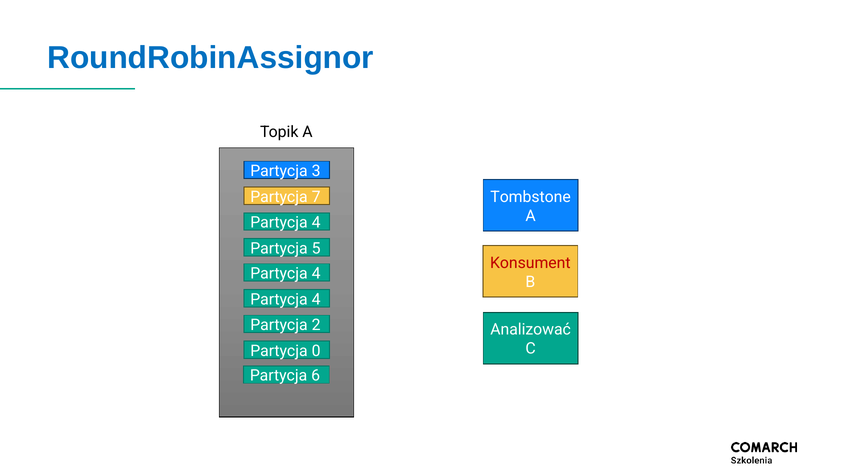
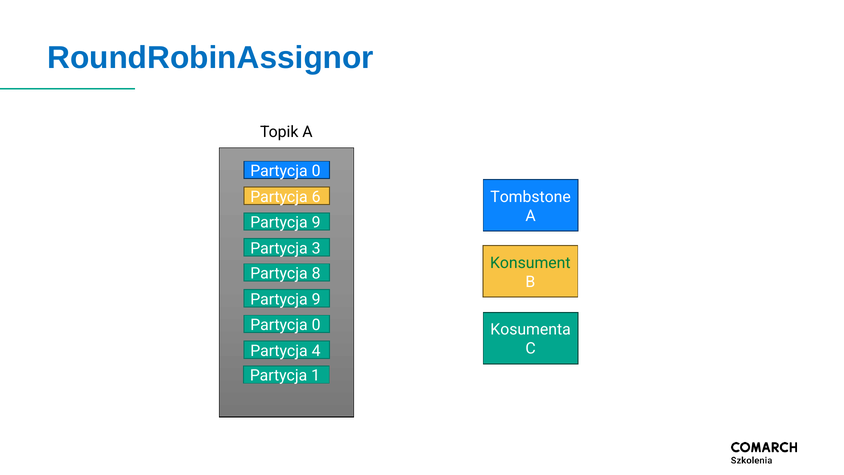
3 at (316, 171): 3 -> 0
7: 7 -> 6
4 at (316, 222): 4 -> 9
5: 5 -> 3
Konsument colour: red -> green
4 at (316, 273): 4 -> 8
4 at (316, 299): 4 -> 9
2 at (316, 325): 2 -> 0
Analizować: Analizować -> Kosumenta
0: 0 -> 4
6: 6 -> 1
